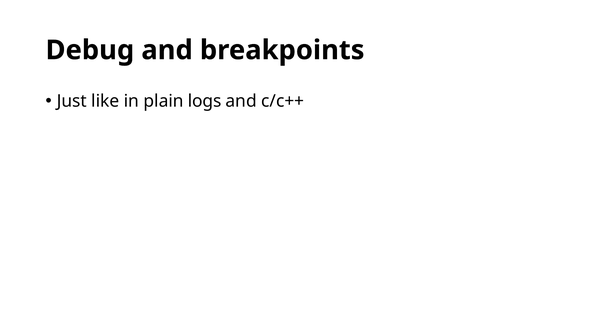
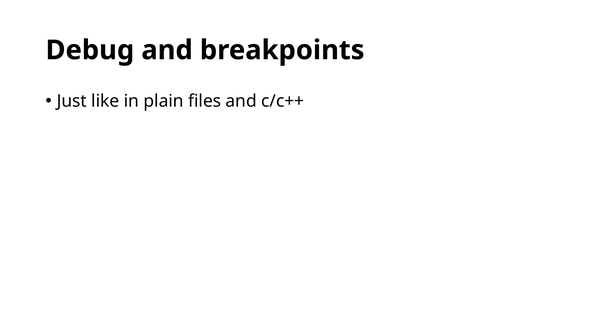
logs: logs -> files
